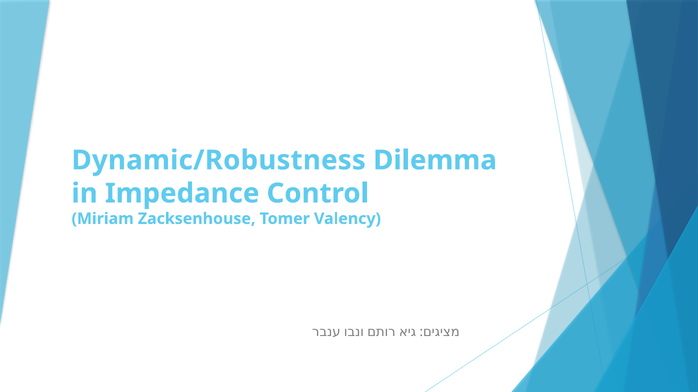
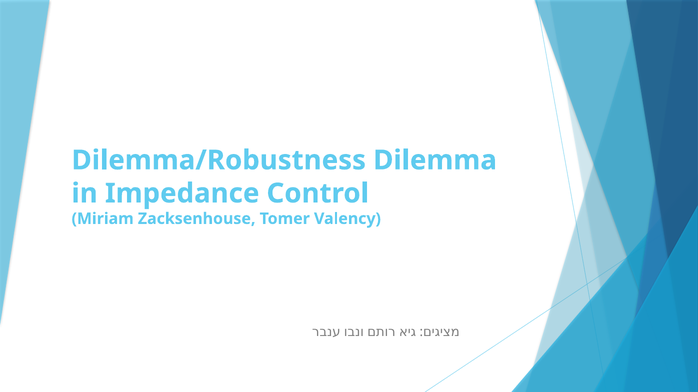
Dynamic/Robustness: Dynamic/Robustness -> Dilemma/Robustness
